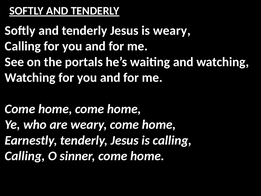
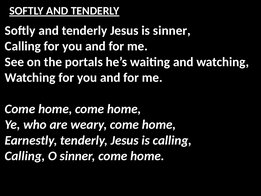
is weary: weary -> sinner
